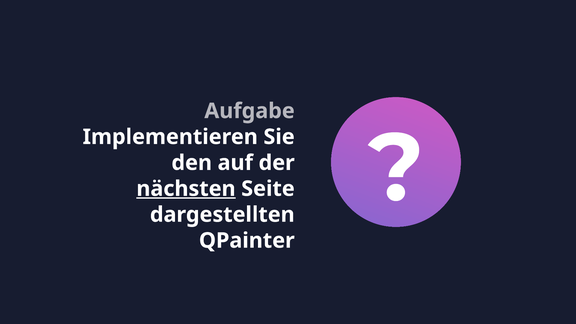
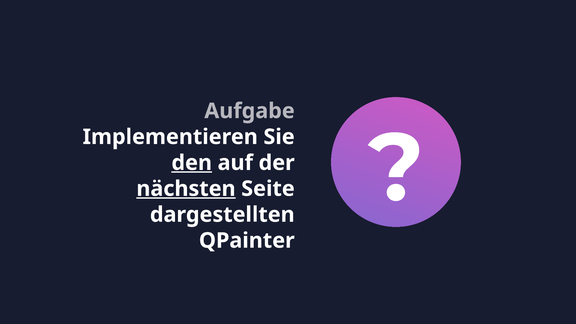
den underline: none -> present
